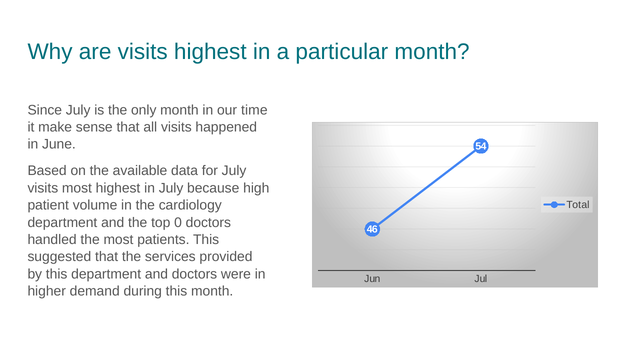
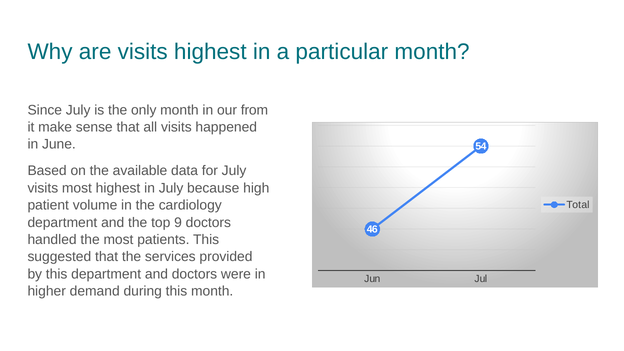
time: time -> from
0: 0 -> 9
